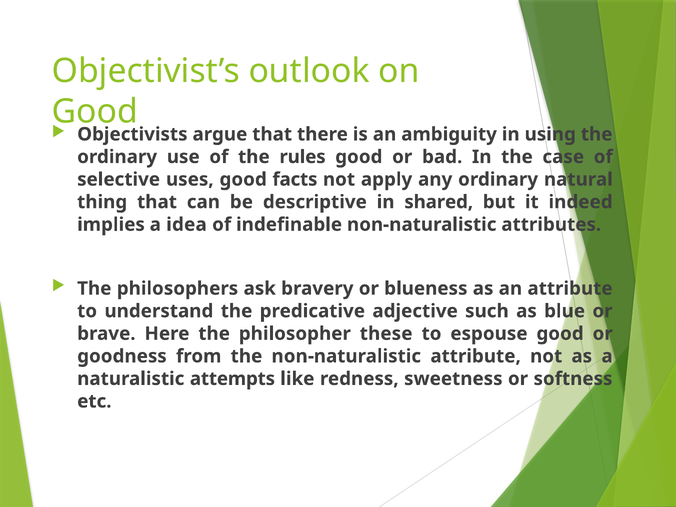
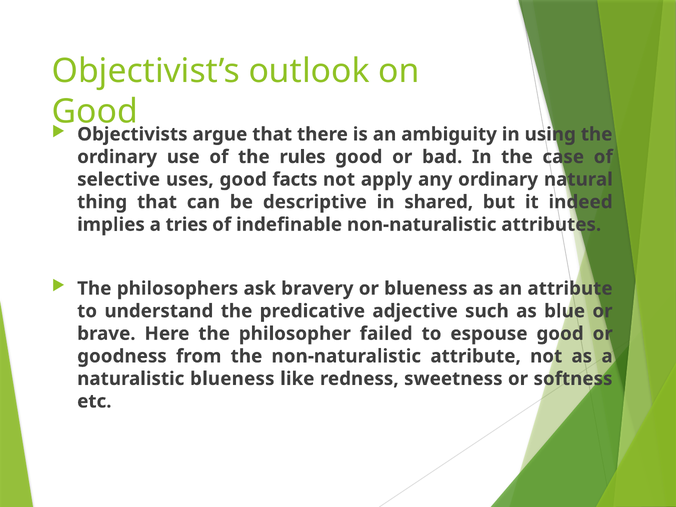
idea: idea -> tries
these: these -> failed
naturalistic attempts: attempts -> blueness
